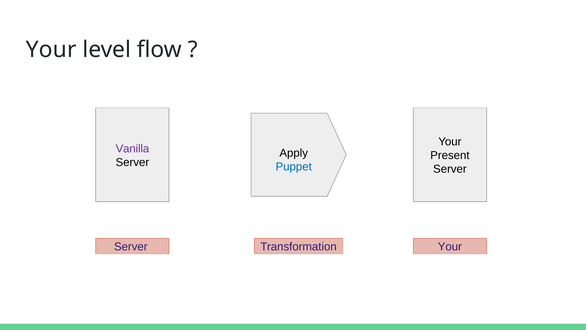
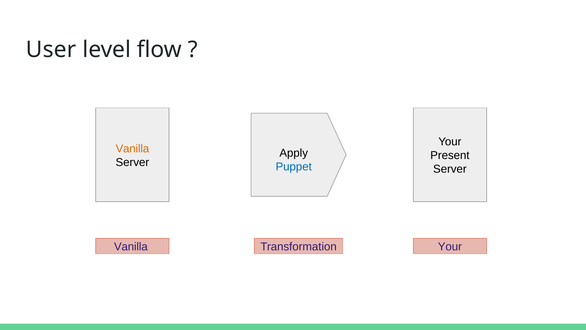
Your at (51, 50): Your -> User
Vanilla at (132, 149) colour: purple -> orange
Server at (131, 247): Server -> Vanilla
